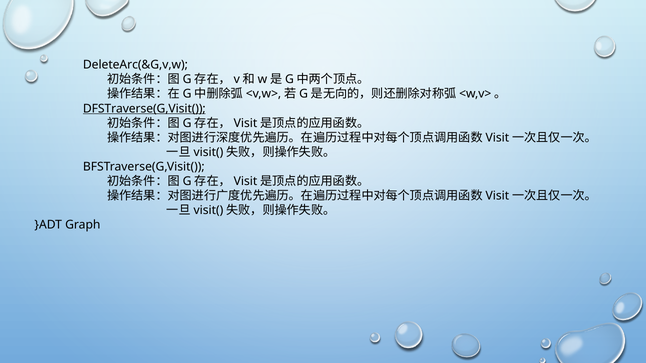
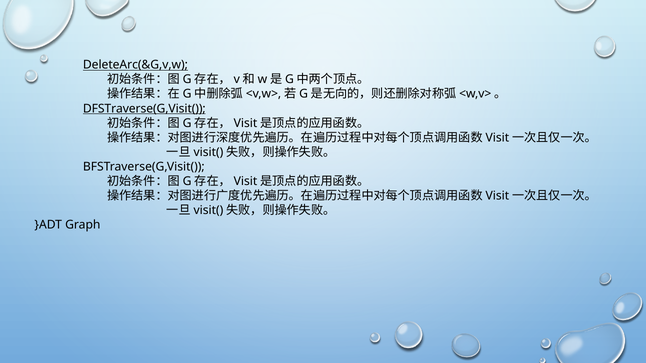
DeleteArc(&G,v,w underline: none -> present
